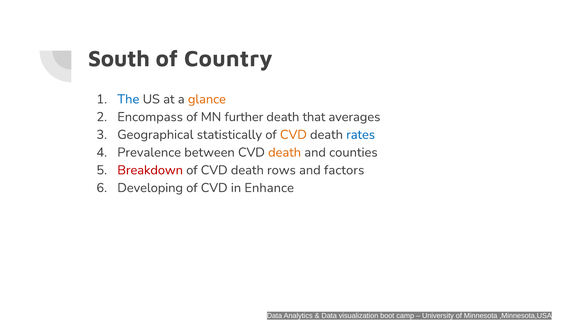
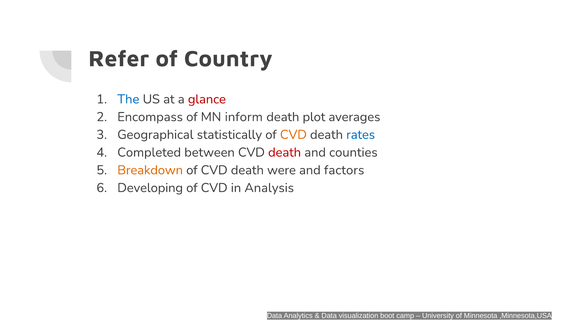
South: South -> Refer
glance colour: orange -> red
further: further -> inform
that: that -> plot
Prevalence: Prevalence -> Completed
death at (285, 152) colour: orange -> red
Breakdown colour: red -> orange
rows: rows -> were
Enhance: Enhance -> Analysis
